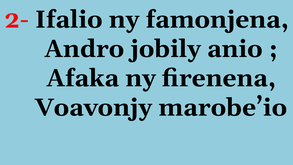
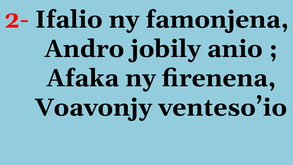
marobe’io: marobe’io -> venteso’io
